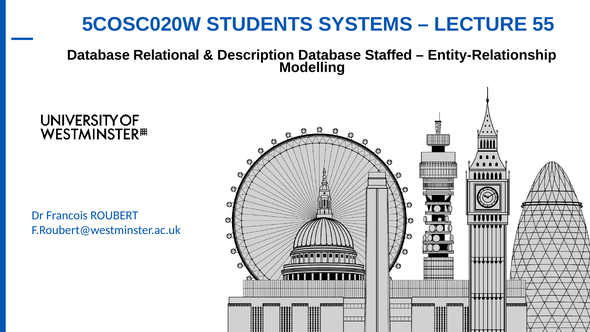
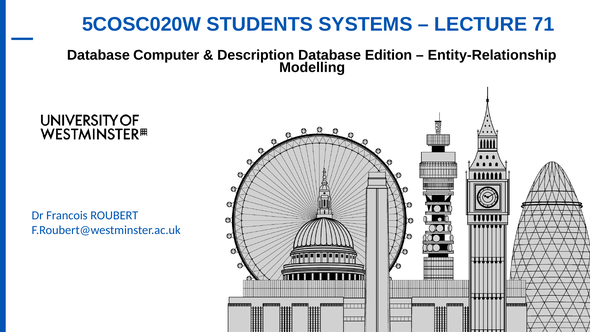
55: 55 -> 71
Relational: Relational -> Computer
Staffed: Staffed -> Edition
